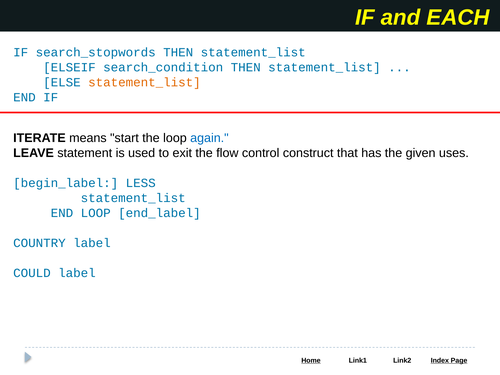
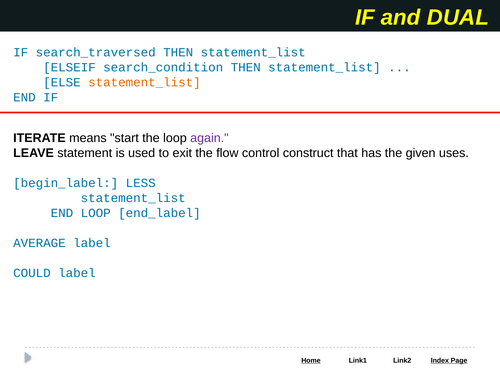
EACH: EACH -> DUAL
search_stopwords: search_stopwords -> search_traversed
again colour: blue -> purple
COUNTRY: COUNTRY -> AVERAGE
